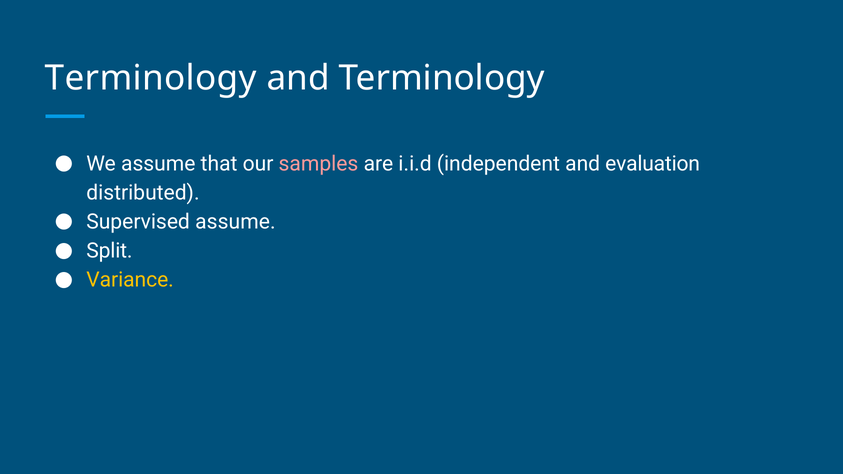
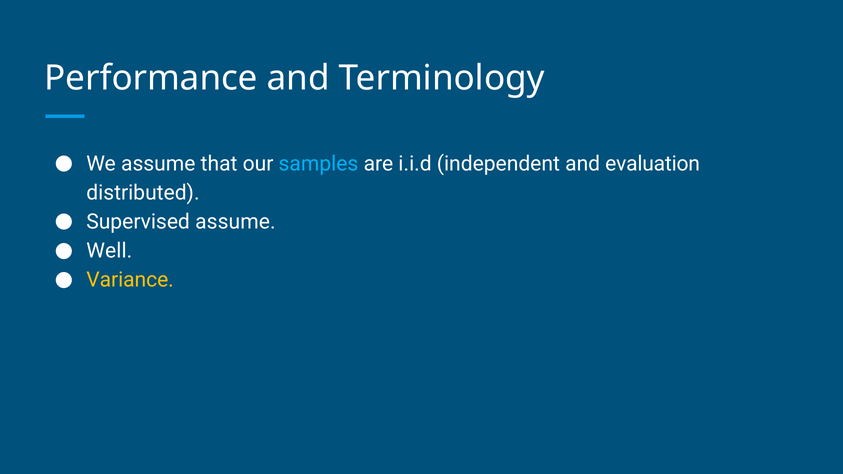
Terminology at (151, 78): Terminology -> Performance
samples colour: pink -> light blue
Split: Split -> Well
